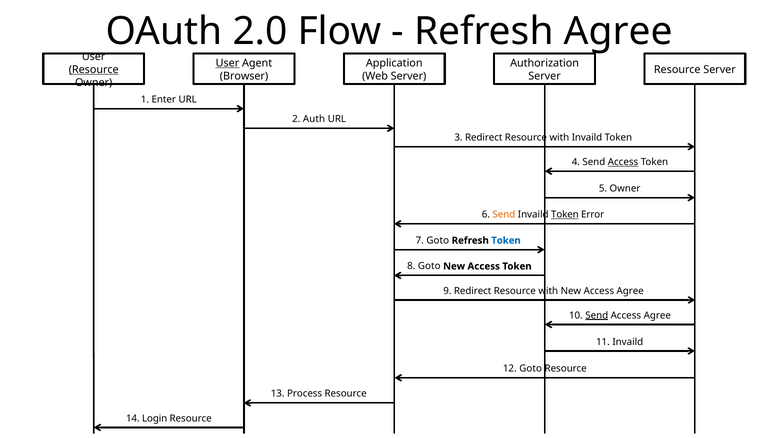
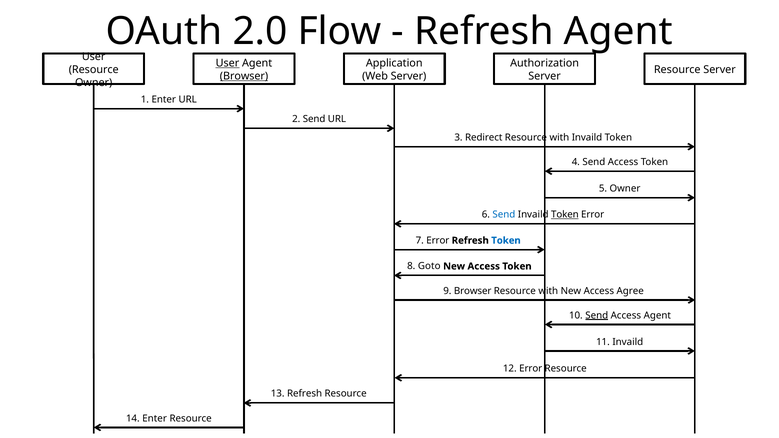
Agree at (618, 32): Agree -> Agent
Resource at (94, 70) underline: present -> none
Browser at (244, 76) underline: none -> present
2 Auth: Auth -> Send
Access at (623, 162) underline: present -> none
Send at (504, 215) colour: orange -> blue
7 Goto: Goto -> Error
9 Redirect: Redirect -> Browser
Agree at (657, 315): Agree -> Agent
12 Goto: Goto -> Error
13 Process: Process -> Refresh
14 Login: Login -> Enter
